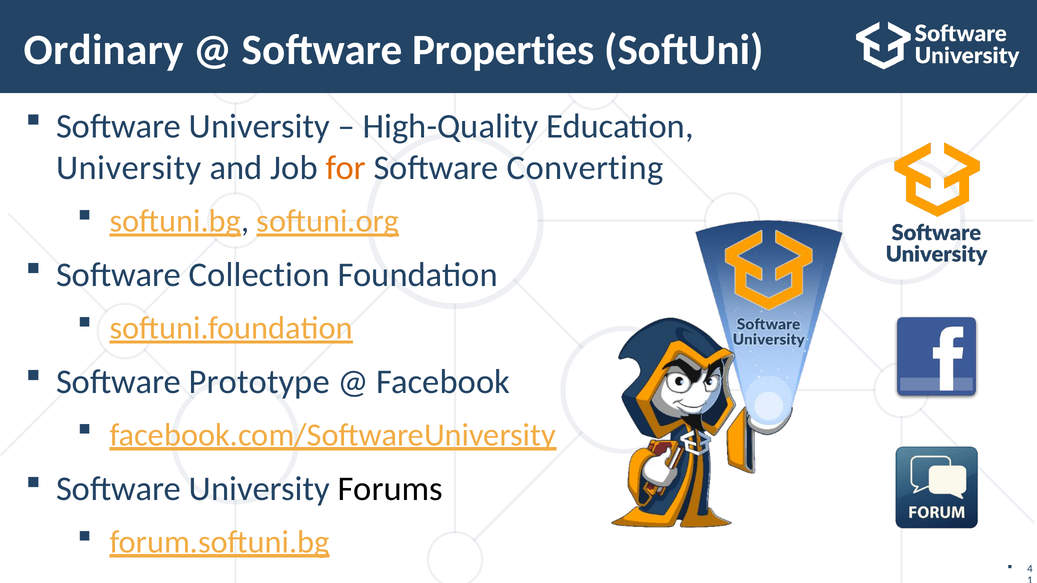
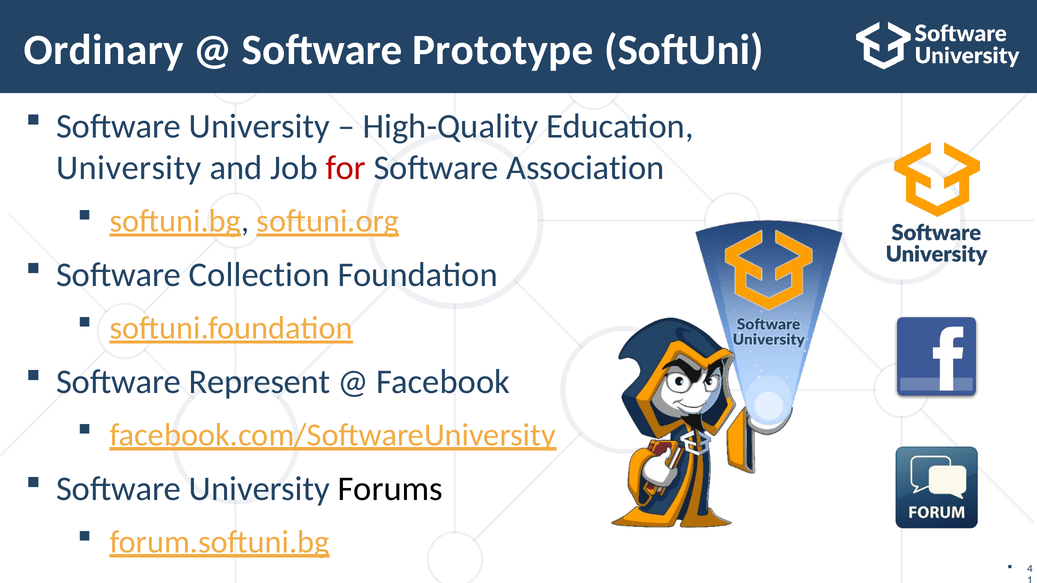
Properties: Properties -> Prototype
for colour: orange -> red
Converting: Converting -> Association
Prototype: Prototype -> Represent
